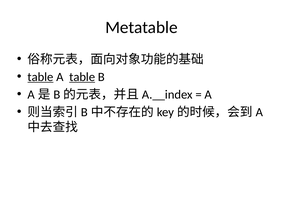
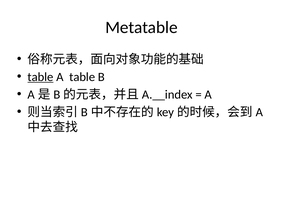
table at (82, 77) underline: present -> none
